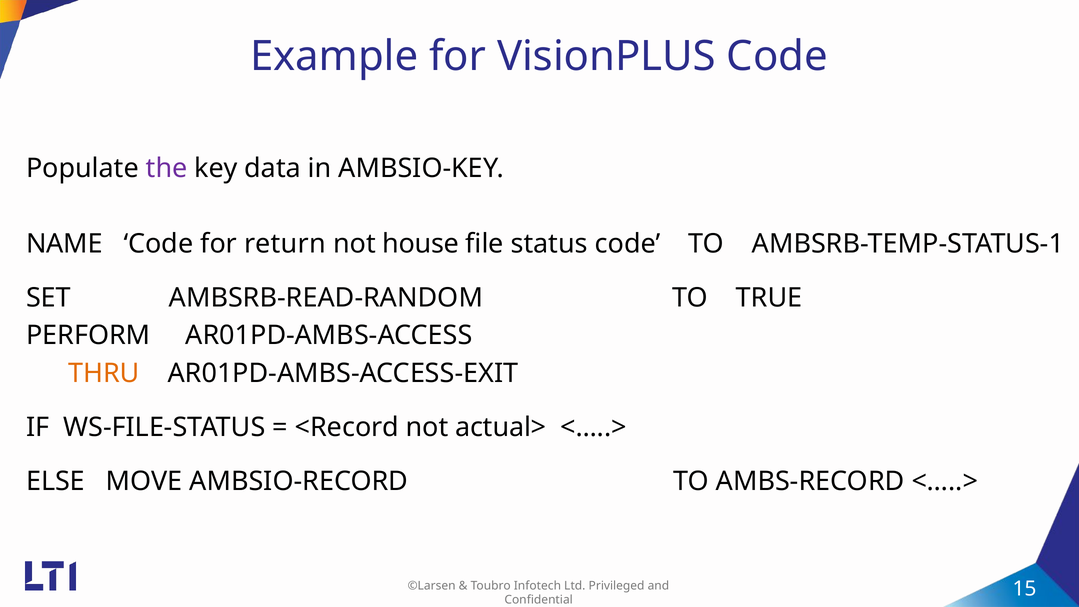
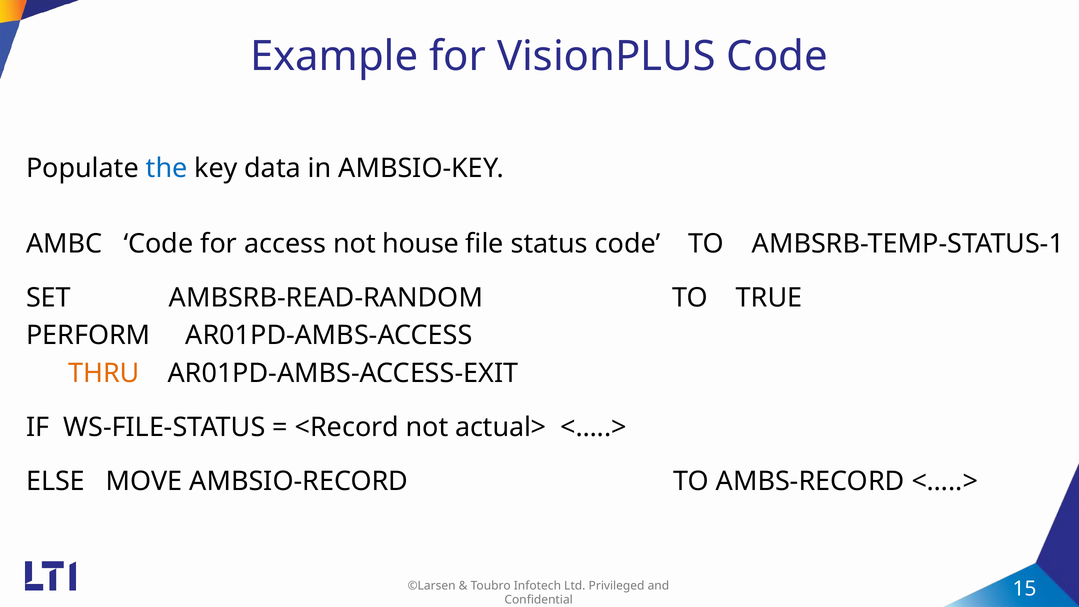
the colour: purple -> blue
NAME: NAME -> AMBC
return: return -> access
